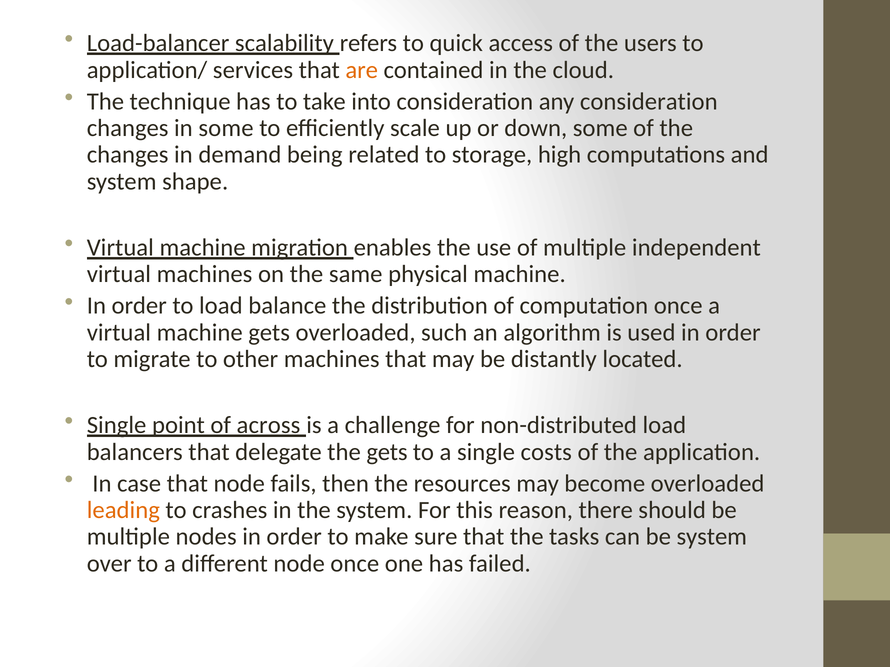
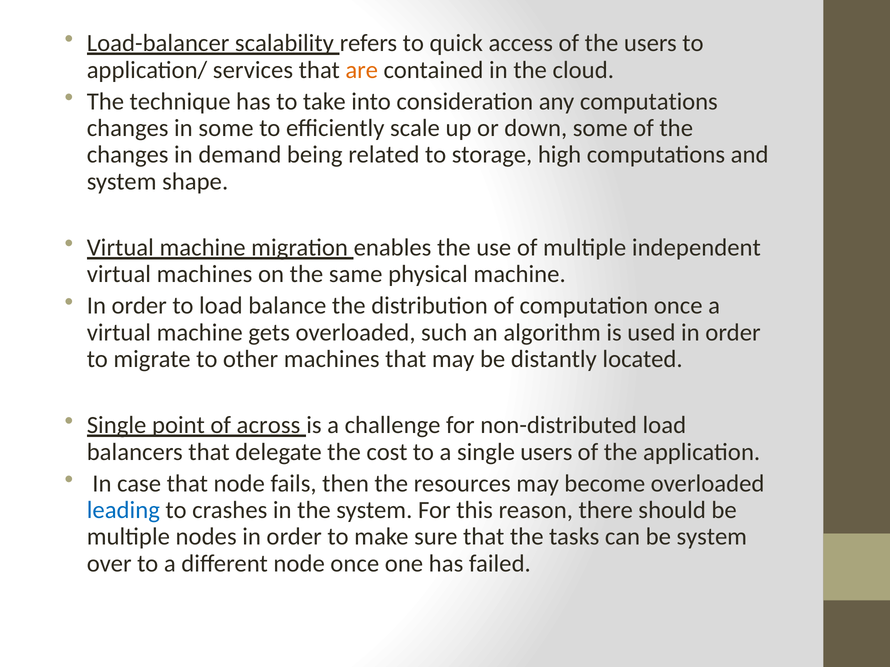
any consideration: consideration -> computations
the gets: gets -> cost
single costs: costs -> users
leading colour: orange -> blue
